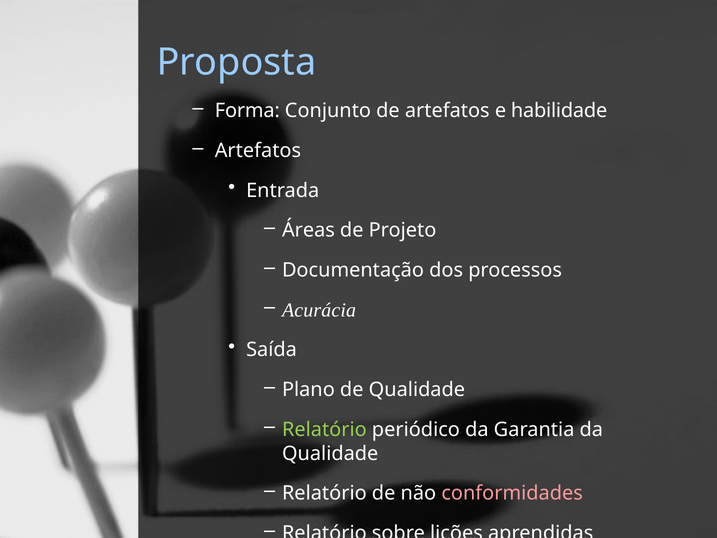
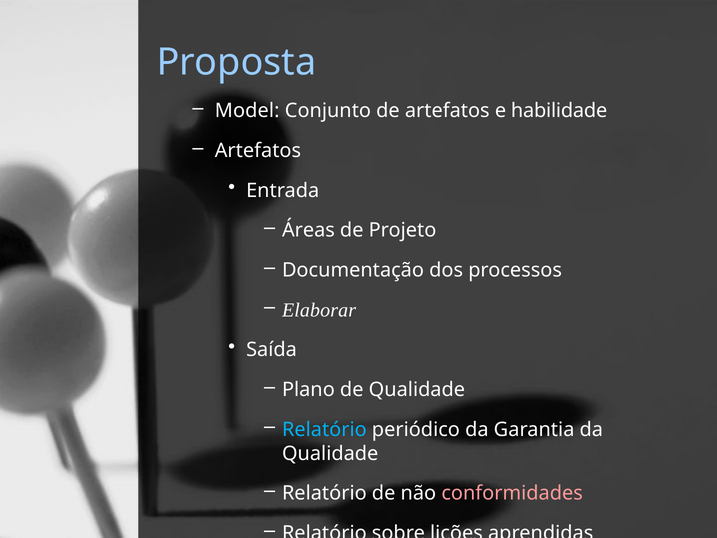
Forma: Forma -> Model
Acurácia: Acurácia -> Elaborar
Relatório at (324, 429) colour: light green -> light blue
